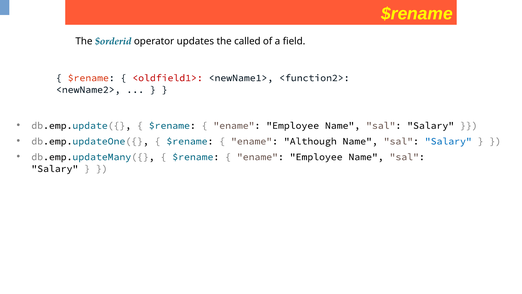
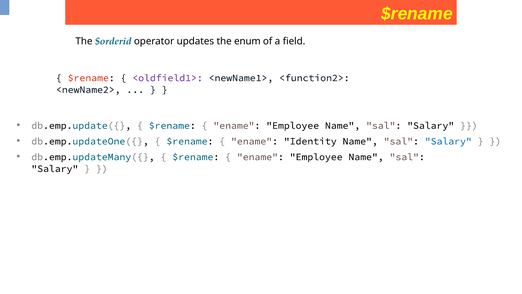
called: called -> enum
<oldfield1> colour: red -> purple
Although: Although -> Identity
